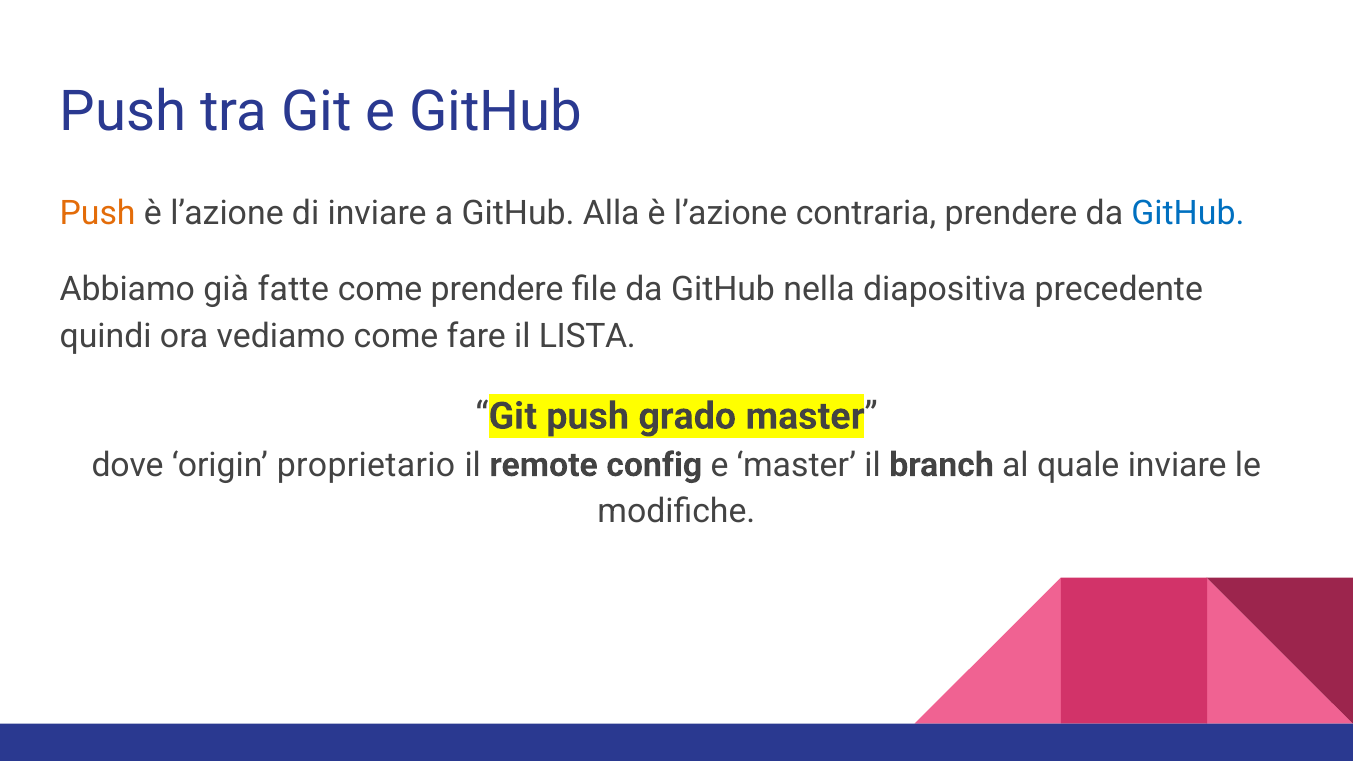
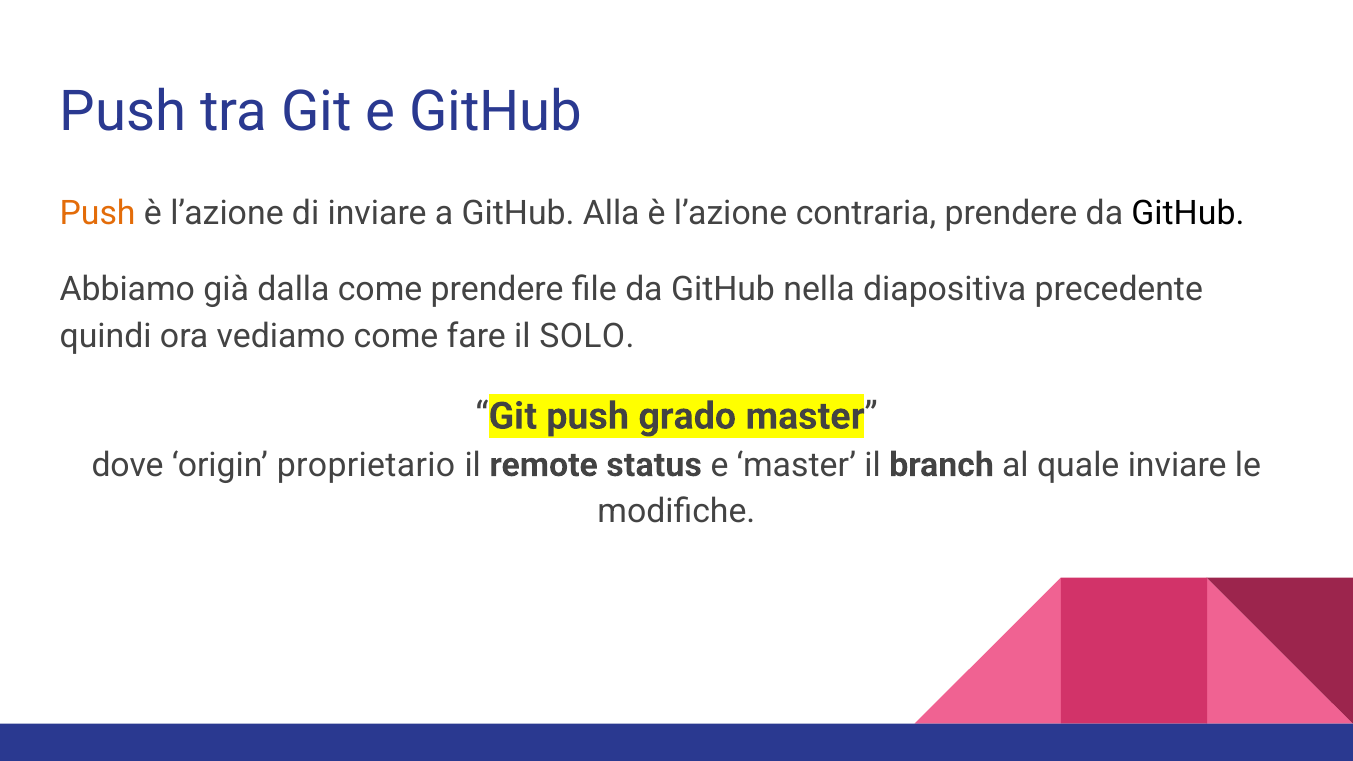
GitHub at (1188, 213) colour: blue -> black
fatte: fatte -> dalla
LISTA: LISTA -> SOLO
config: config -> status
